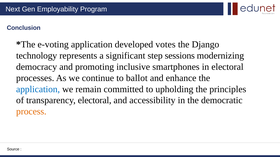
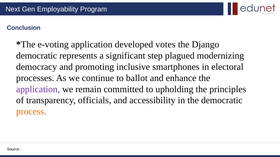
technology at (37, 56): technology -> democratic
sessions: sessions -> plagued
application at (38, 89) colour: blue -> purple
transparency electoral: electoral -> officials
